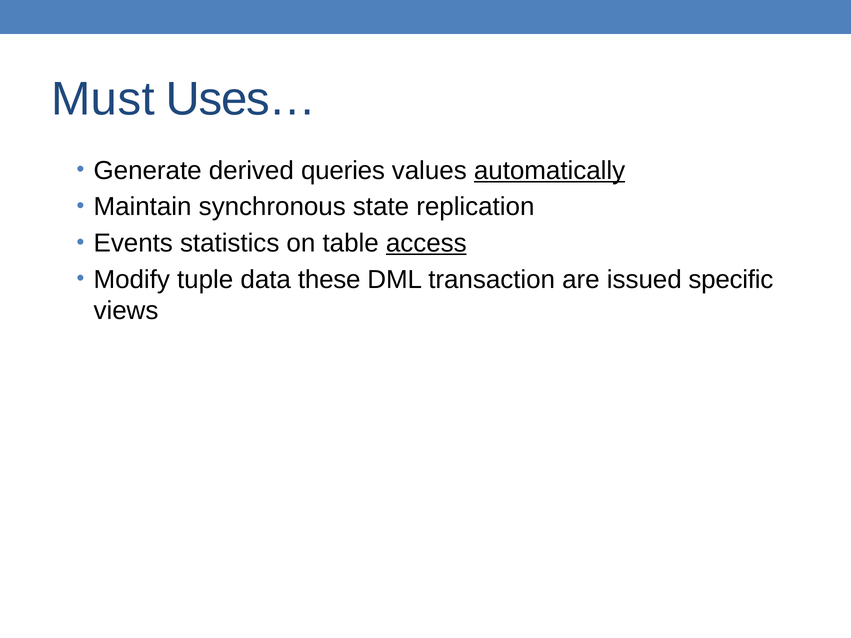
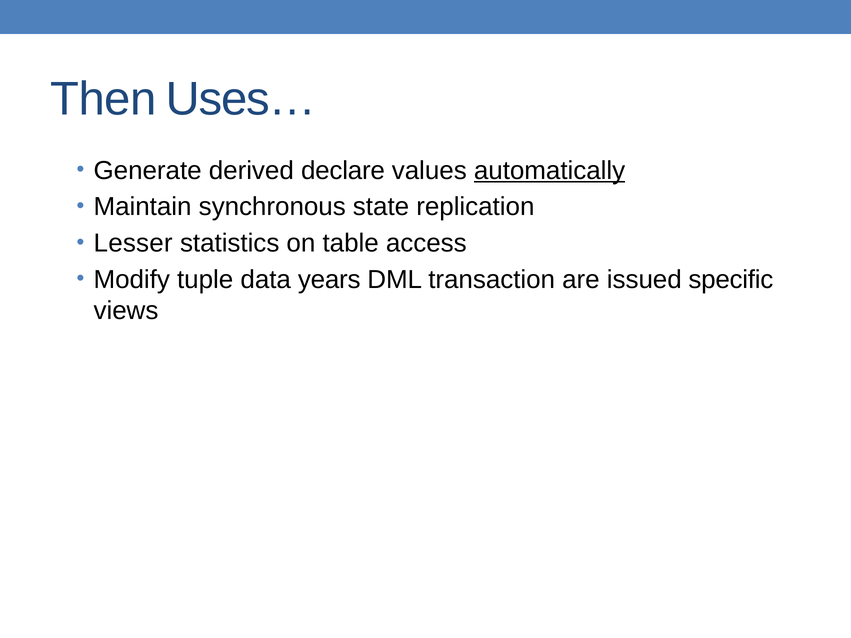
Must: Must -> Then
queries: queries -> declare
Events: Events -> Lesser
access underline: present -> none
these: these -> years
